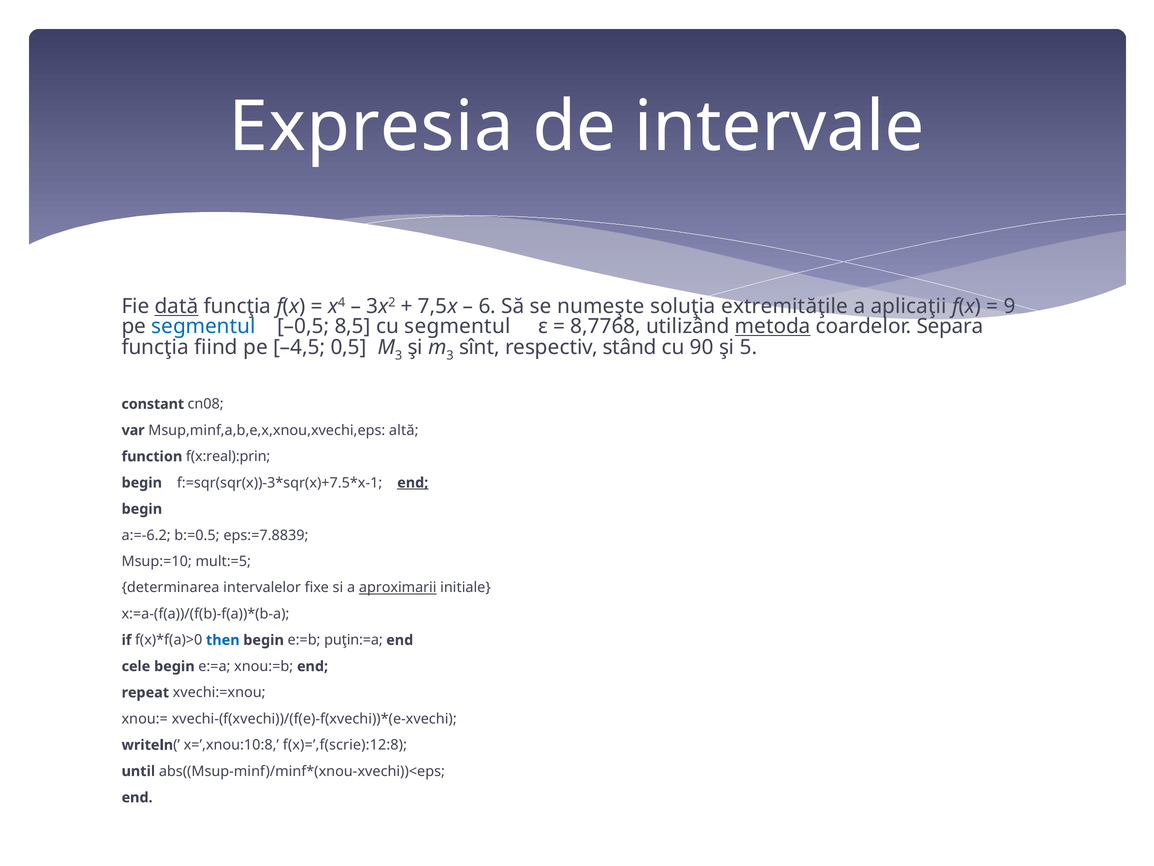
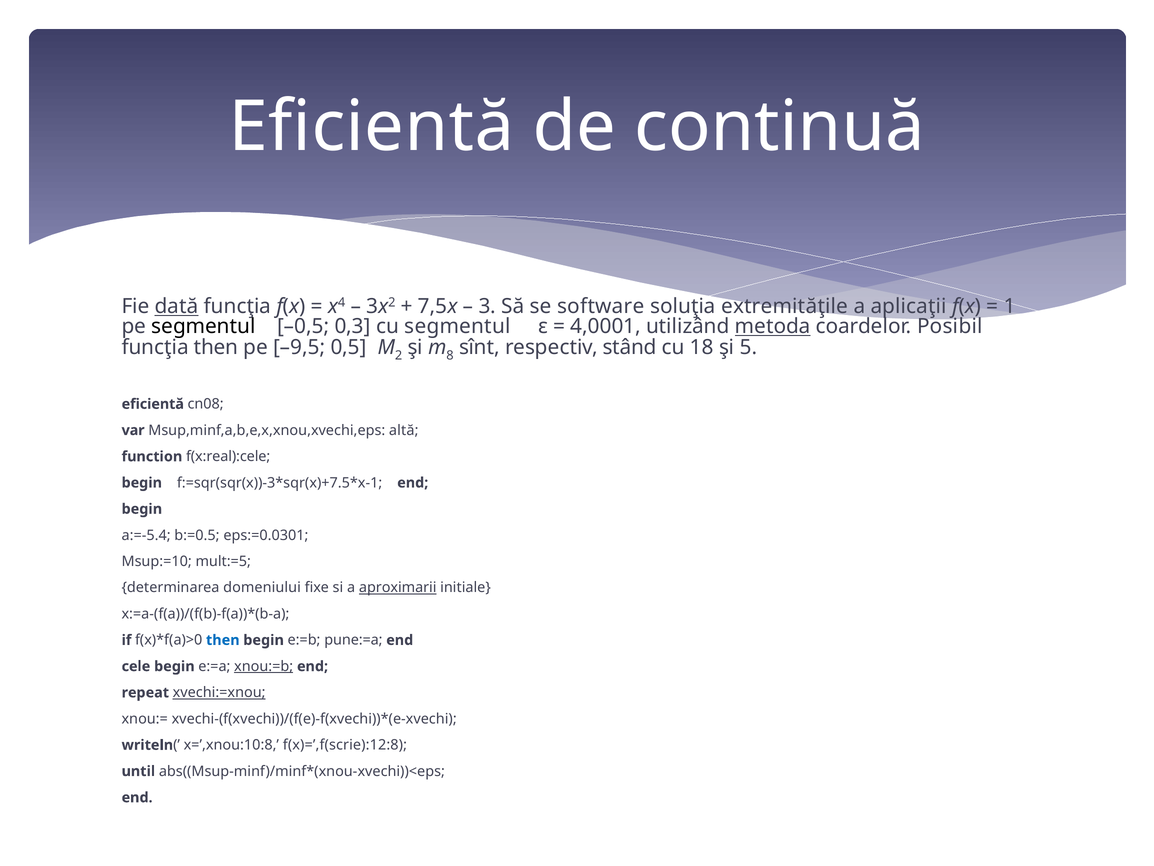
Expresia at (371, 127): Expresia -> Eficientă
intervale: intervale -> continuă
6: 6 -> 3
numeşte: numeşte -> software
9: 9 -> 1
segmentul at (203, 326) colour: blue -> black
8,5: 8,5 -> 0,3
8,7768: 8,7768 -> 4,0001
Separa: Separa -> Posibil
funcţia fiind: fiind -> then
–4,5: –4,5 -> –9,5
3 at (399, 355): 3 -> 2
3 at (450, 355): 3 -> 8
90: 90 -> 18
constant at (153, 404): constant -> eficientă
f(x:real):prin: f(x:real):prin -> f(x:real):cele
end at (413, 483) underline: present -> none
a:=-6.2: a:=-6.2 -> a:=-5.4
eps:=7.8839: eps:=7.8839 -> eps:=0.0301
intervalelor: intervalelor -> domeniului
puţin:=a: puţin:=a -> pune:=a
xnou:=b underline: none -> present
xvechi:=xnou underline: none -> present
